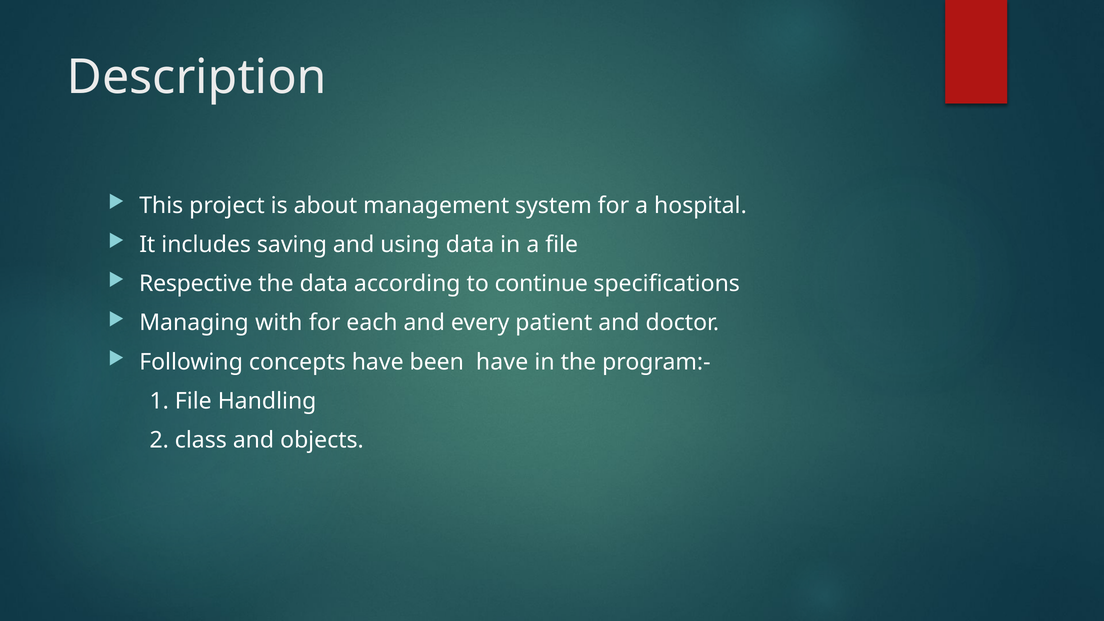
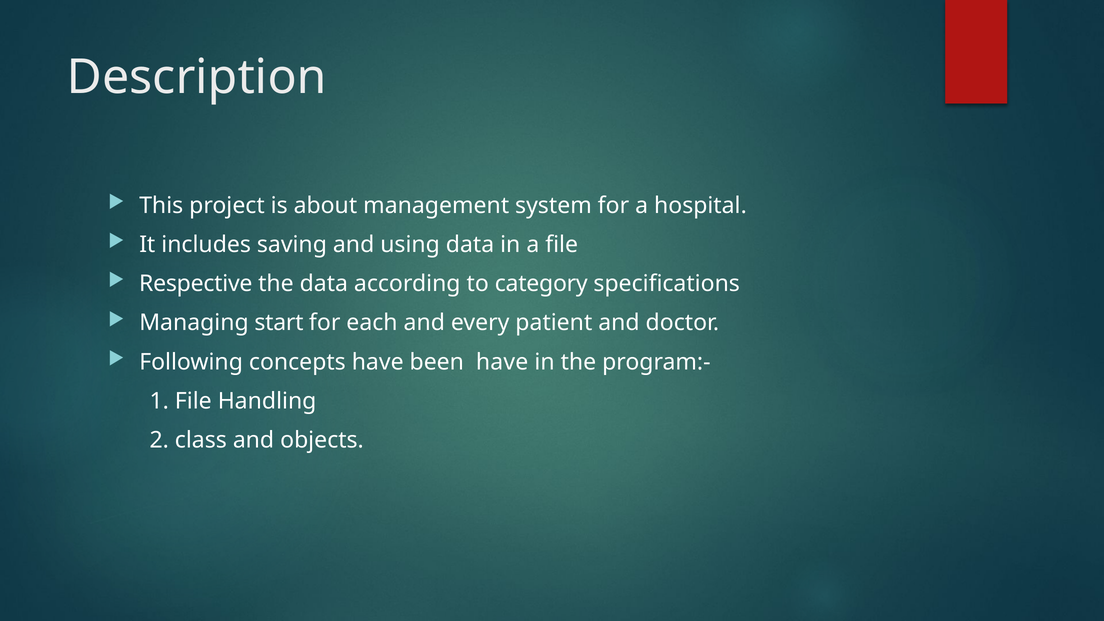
continue: continue -> category
with: with -> start
